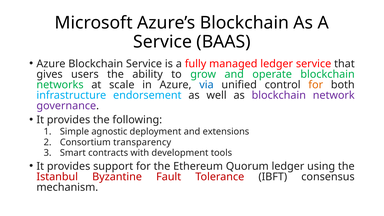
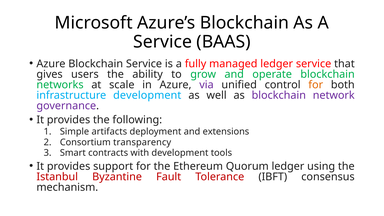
via colour: blue -> purple
infrastructure endorsement: endorsement -> development
agnostic: agnostic -> artifacts
